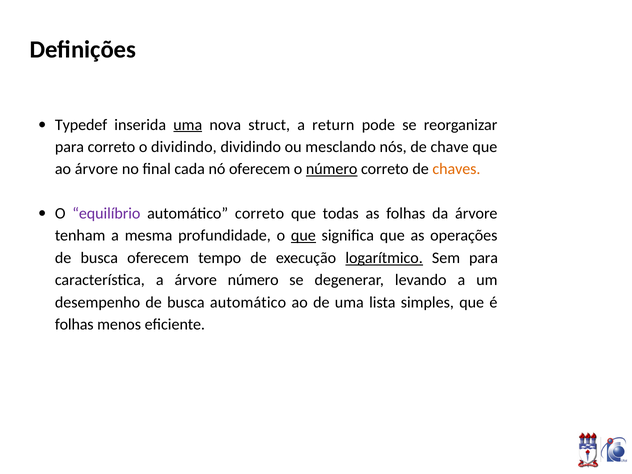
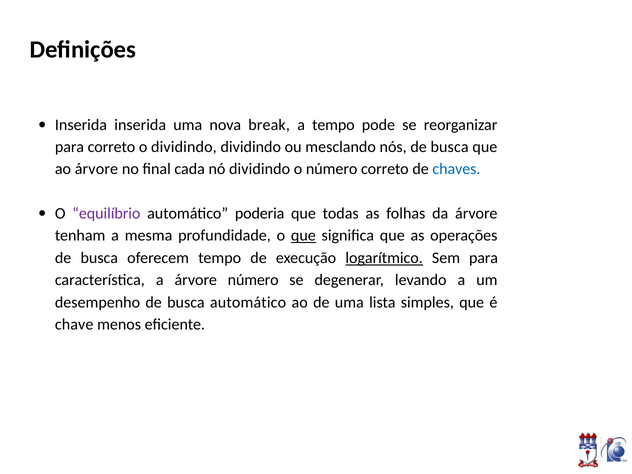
Typedef at (81, 125): Typedef -> Inserida
uma at (188, 125) underline: present -> none
struct: struct -> break
a return: return -> tempo
nós de chave: chave -> busca
nó oferecem: oferecem -> dividindo
número at (332, 169) underline: present -> none
chaves colour: orange -> blue
automático correto: correto -> poderia
folhas at (74, 324): folhas -> chave
